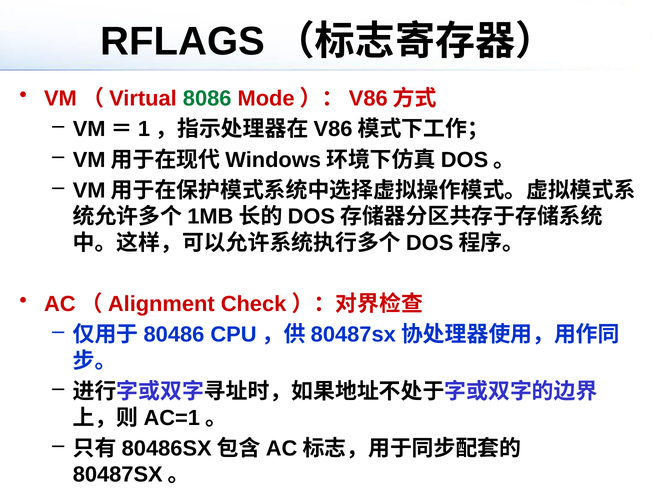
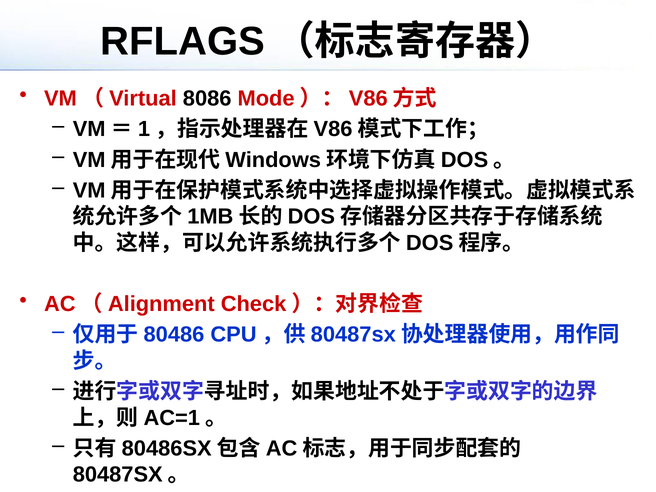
8086 colour: green -> black
